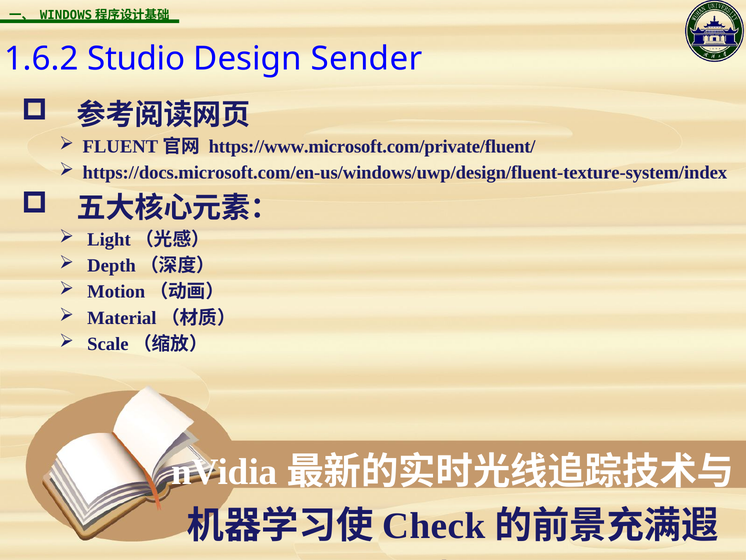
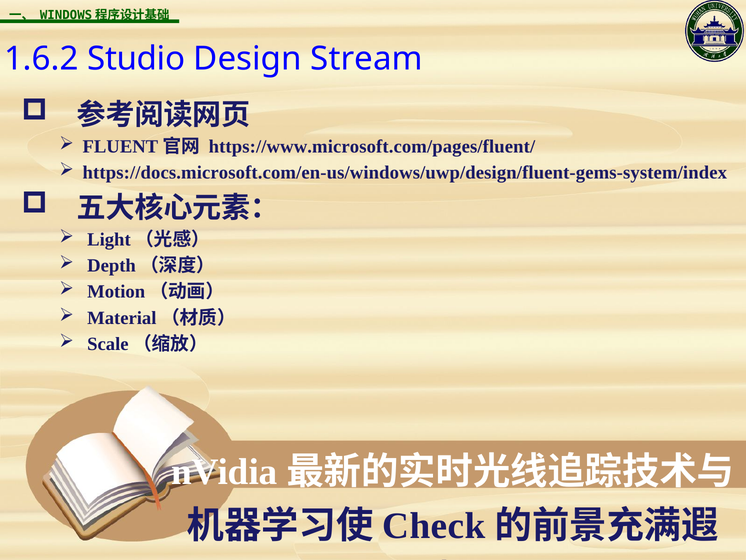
Sender: Sender -> Stream
https://www.microsoft.com/private/fluent/: https://www.microsoft.com/private/fluent/ -> https://www.microsoft.com/pages/fluent/
https://docs.microsoft.com/en-us/windows/uwp/design/fluent-texture-system/index: https://docs.microsoft.com/en-us/windows/uwp/design/fluent-texture-system/index -> https://docs.microsoft.com/en-us/windows/uwp/design/fluent-gems-system/index
